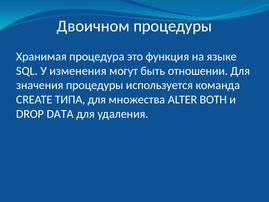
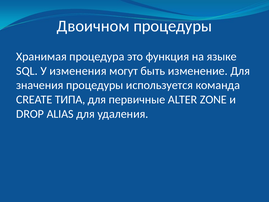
отношении: отношении -> изменение
множества: множества -> первичные
BOTH: BOTH -> ZONE
DATA: DATA -> ALIAS
